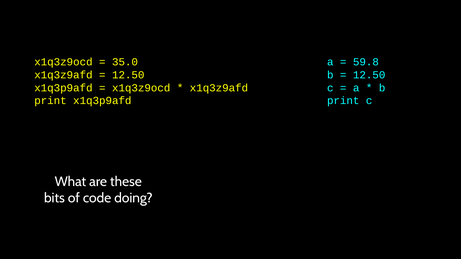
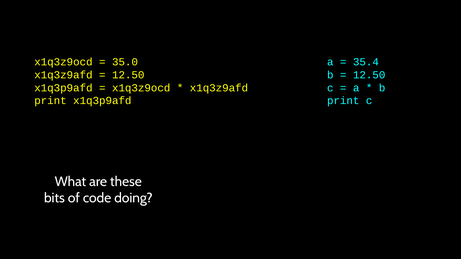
59.8: 59.8 -> 35.4
